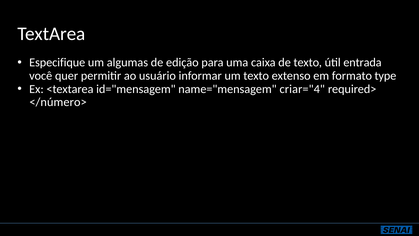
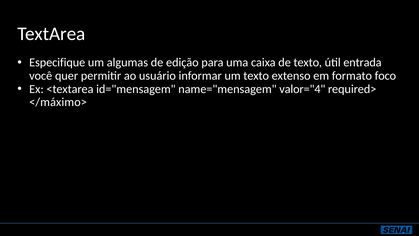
type: type -> foco
criar="4: criar="4 -> valor="4
</número>: </número> -> </máximo>
